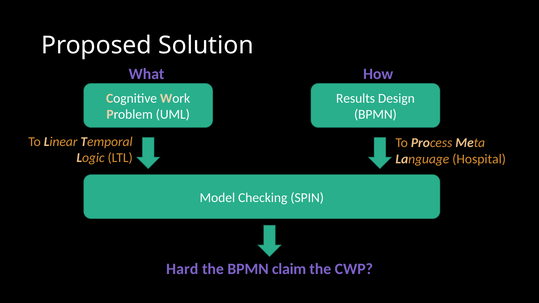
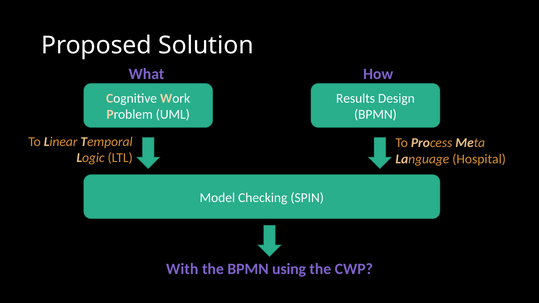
Hard: Hard -> With
claim: claim -> using
